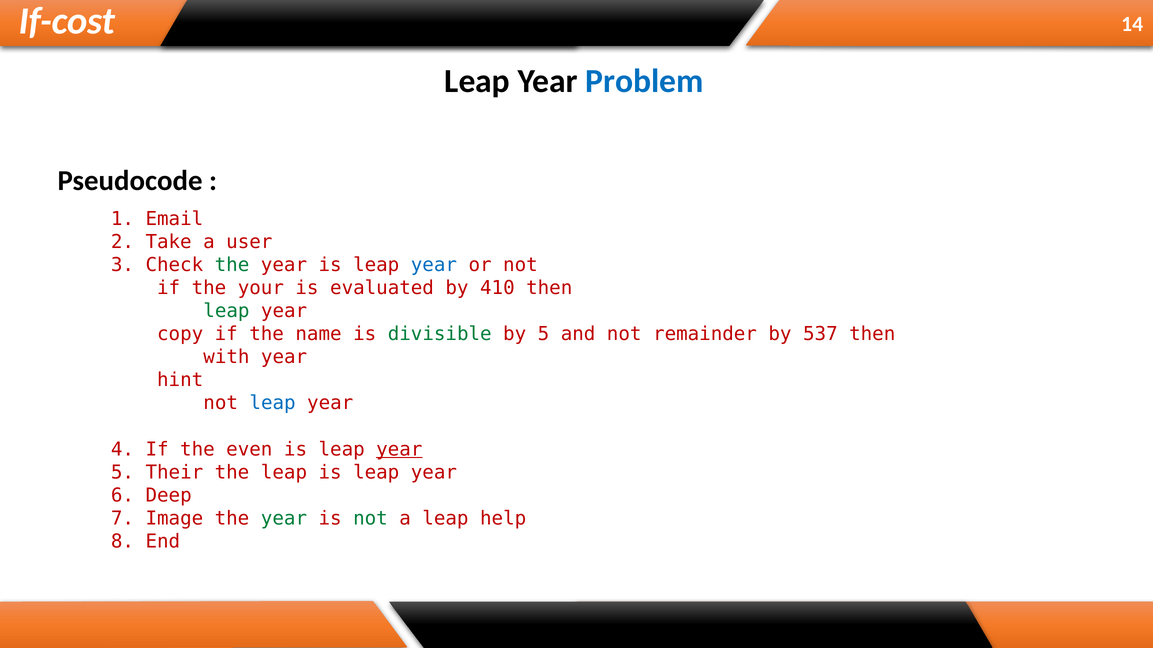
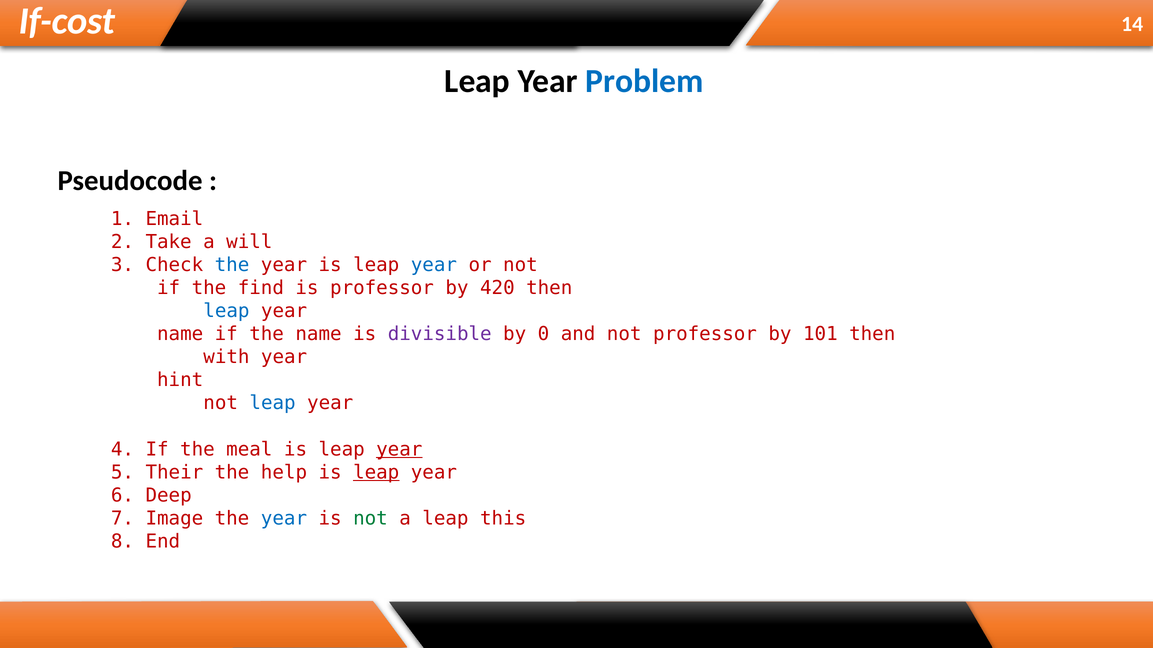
user: user -> will
the at (232, 265) colour: green -> blue
your: your -> find
is evaluated: evaluated -> professor
410: 410 -> 420
leap at (226, 311) colour: green -> blue
copy at (180, 334): copy -> name
divisible colour: green -> purple
by 5: 5 -> 0
not remainder: remainder -> professor
537: 537 -> 101
even: even -> meal
the leap: leap -> help
leap at (376, 473) underline: none -> present
year at (284, 519) colour: green -> blue
help: help -> this
